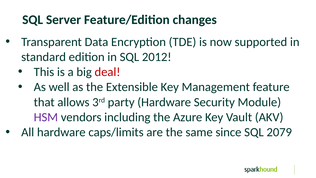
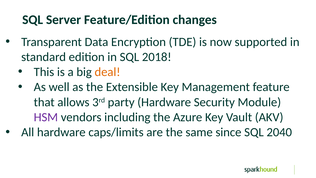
2012: 2012 -> 2018
deal colour: red -> orange
2079: 2079 -> 2040
